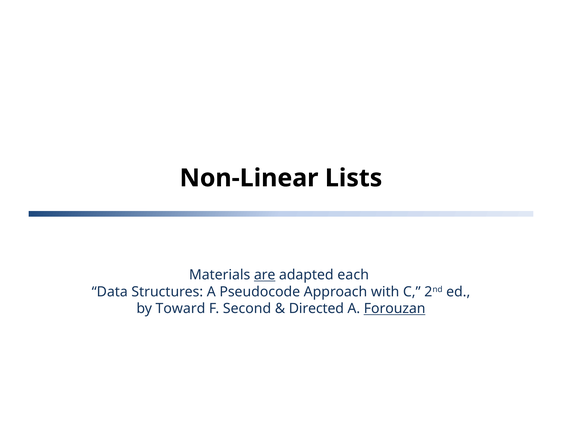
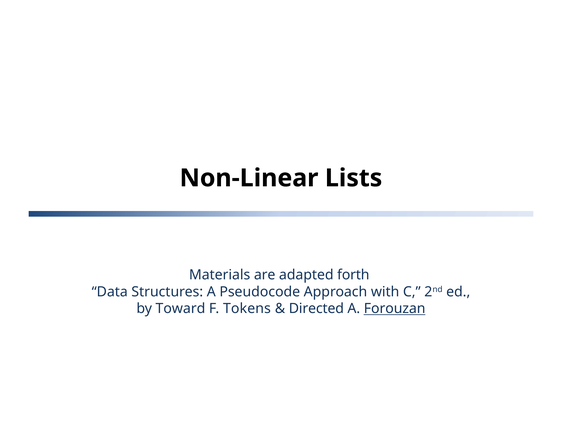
are underline: present -> none
each: each -> forth
Second: Second -> Tokens
